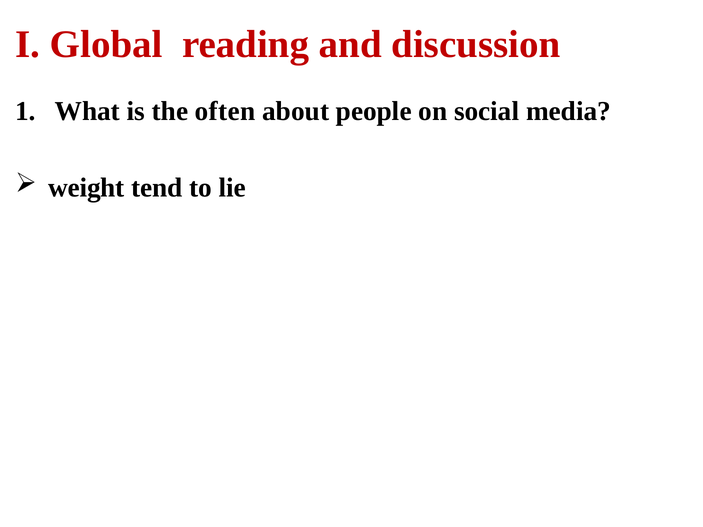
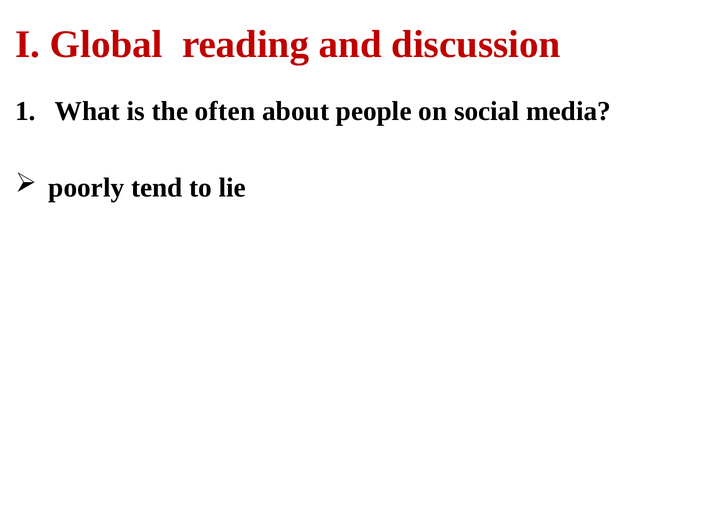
weight: weight -> poorly
